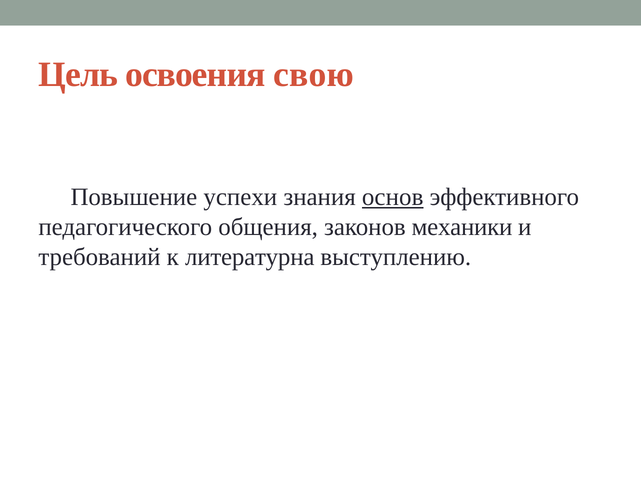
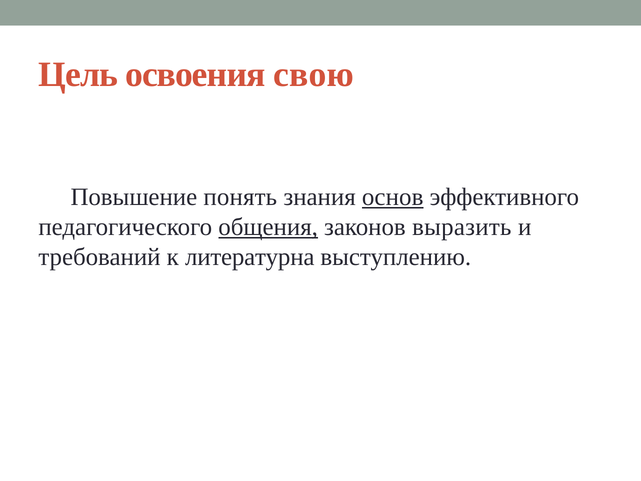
успехи: успехи -> понять
общения underline: none -> present
механики: механики -> выразить
